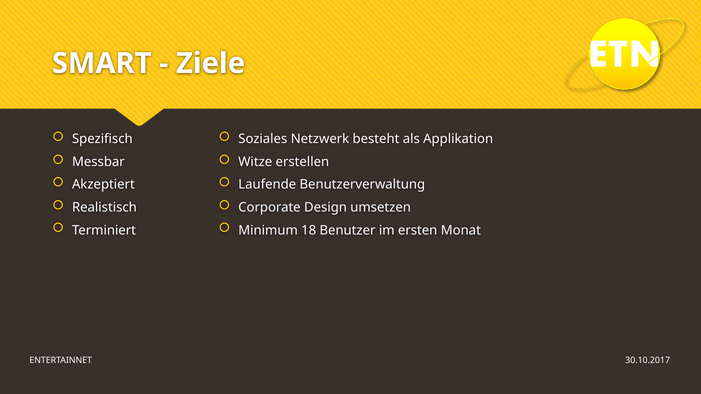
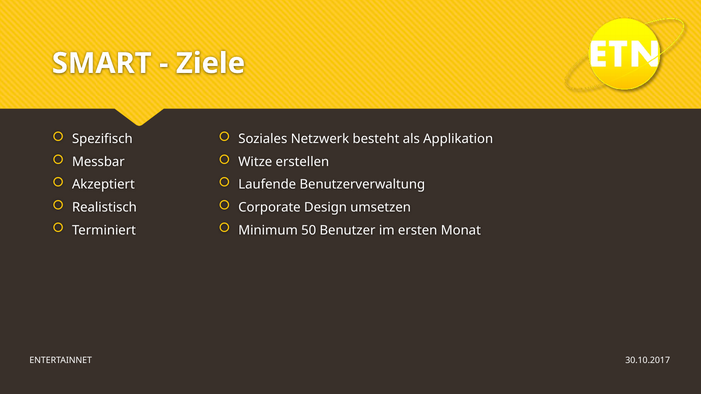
18: 18 -> 50
